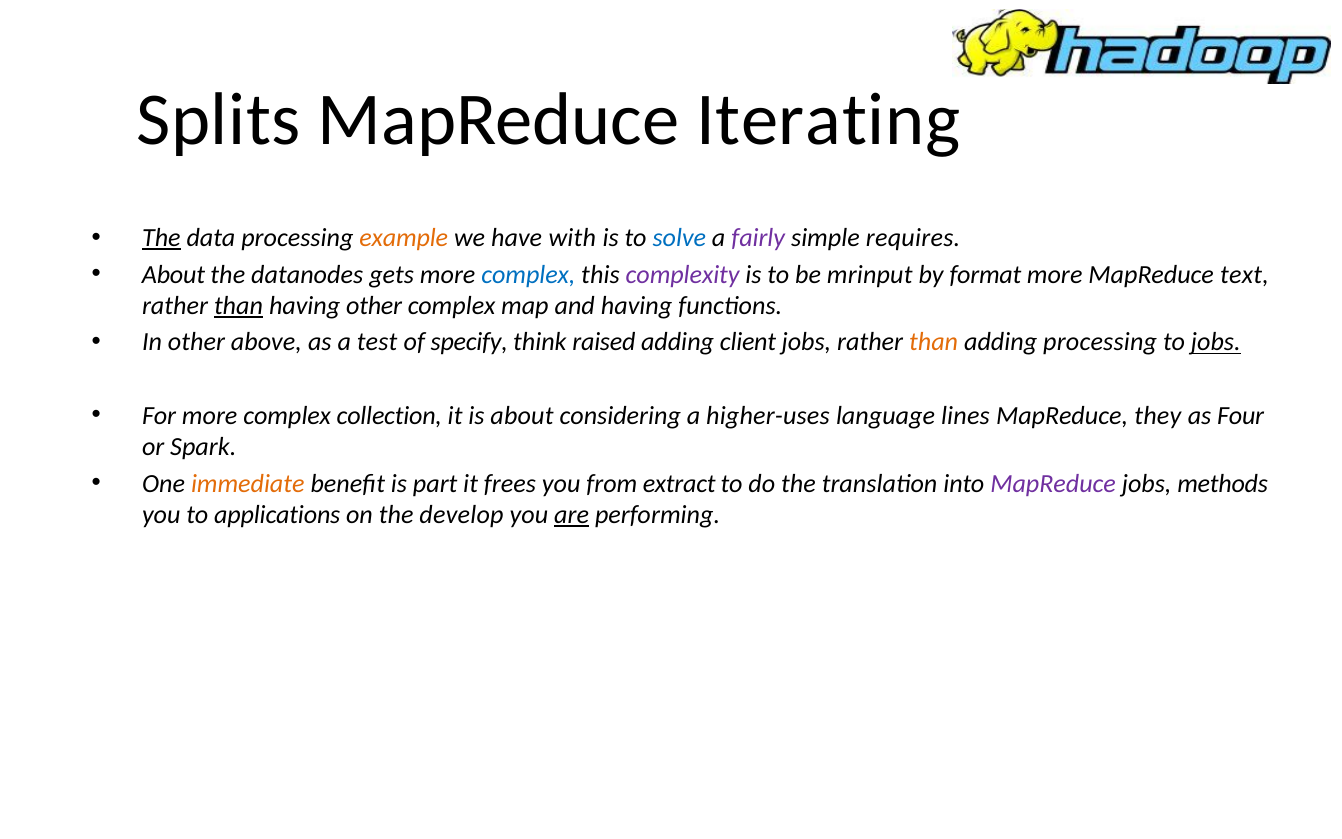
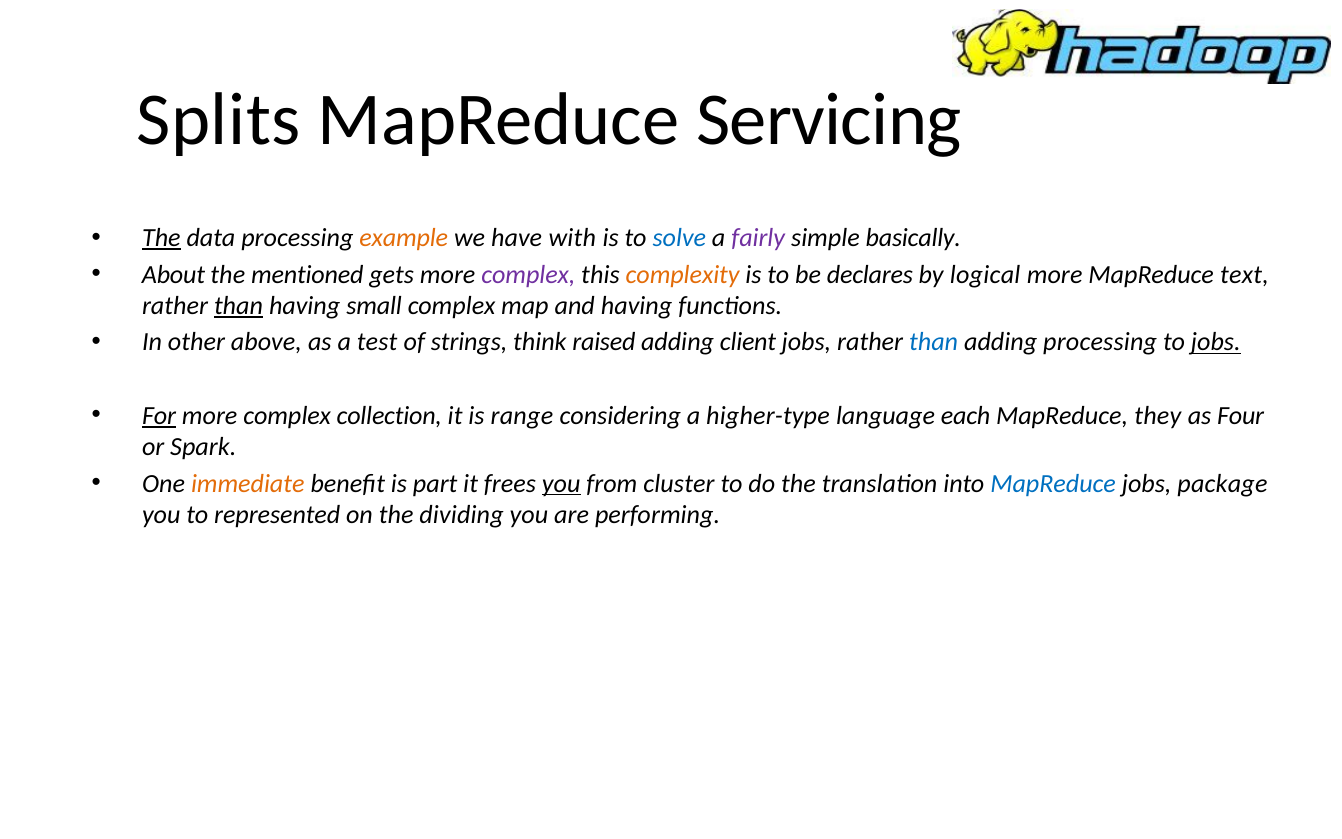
Iterating: Iterating -> Servicing
requires: requires -> basically
datanodes: datanodes -> mentioned
complex at (528, 274) colour: blue -> purple
complexity colour: purple -> orange
mrinput: mrinput -> declares
format: format -> logical
having other: other -> small
specify: specify -> strings
than at (934, 342) colour: orange -> blue
For underline: none -> present
is about: about -> range
higher-uses: higher-uses -> higher-type
lines: lines -> each
you at (561, 483) underline: none -> present
extract: extract -> cluster
MapReduce at (1053, 483) colour: purple -> blue
methods: methods -> package
applications: applications -> represented
develop: develop -> dividing
are underline: present -> none
